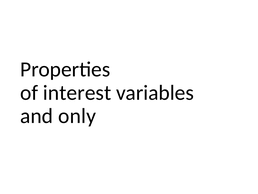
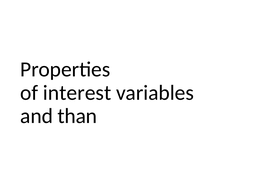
only: only -> than
